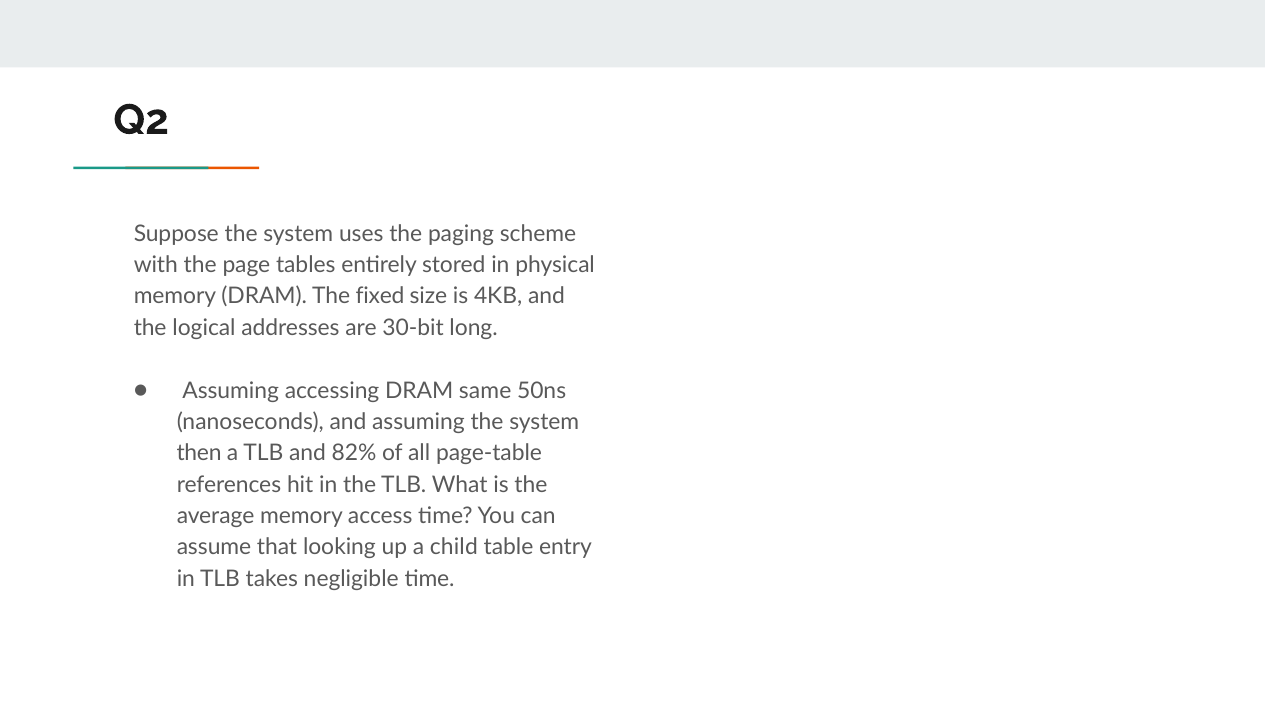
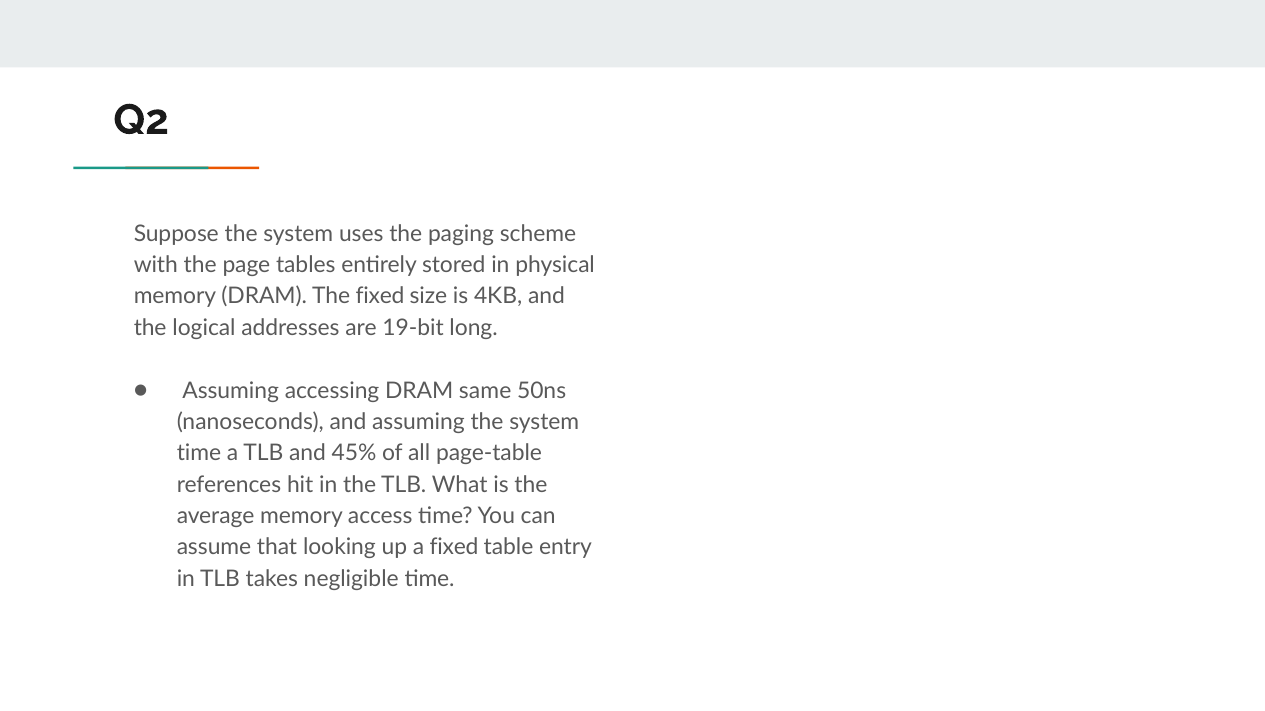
30-bit: 30-bit -> 19-bit
then at (199, 454): then -> time
82%: 82% -> 45%
a child: child -> fixed
